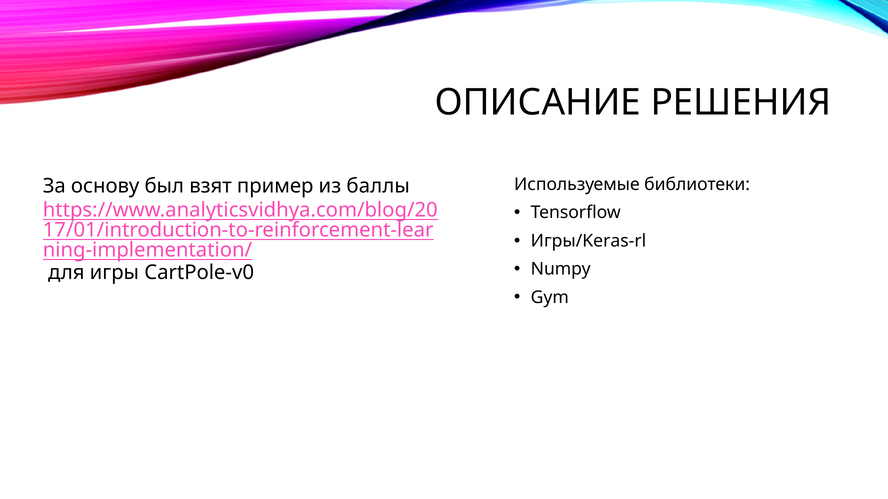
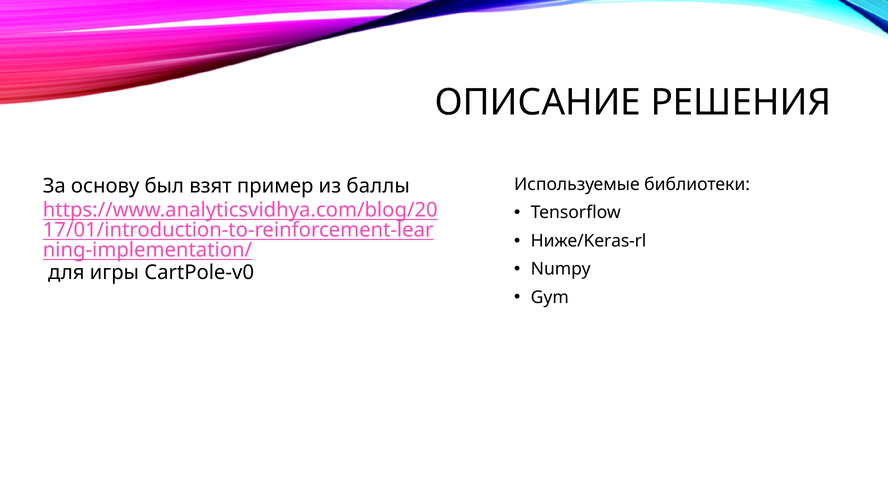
Игры/Keras-rl: Игры/Keras-rl -> Ниже/Keras-rl
